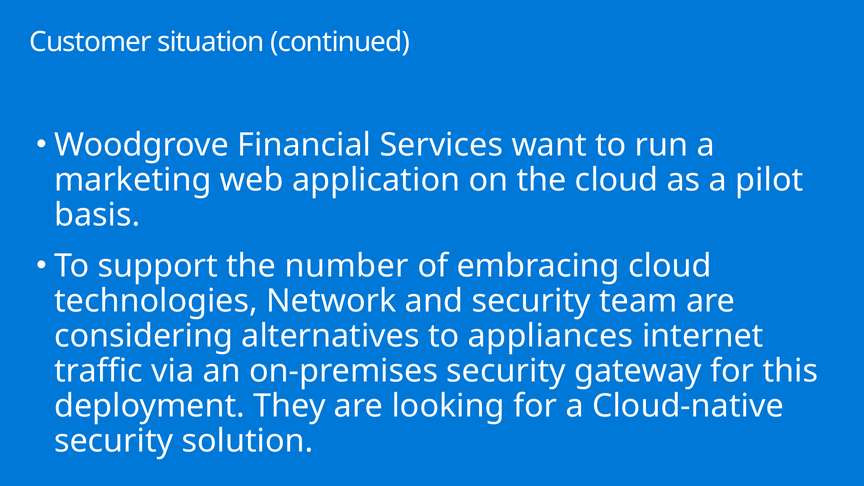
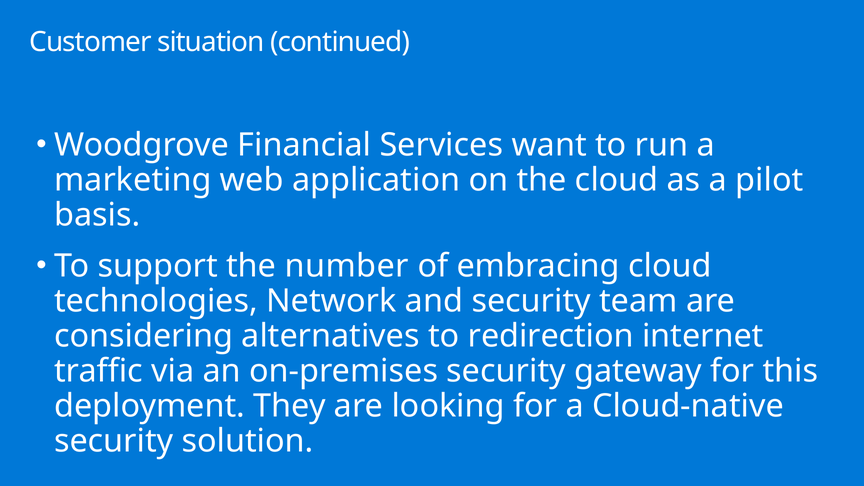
appliances: appliances -> redirection
